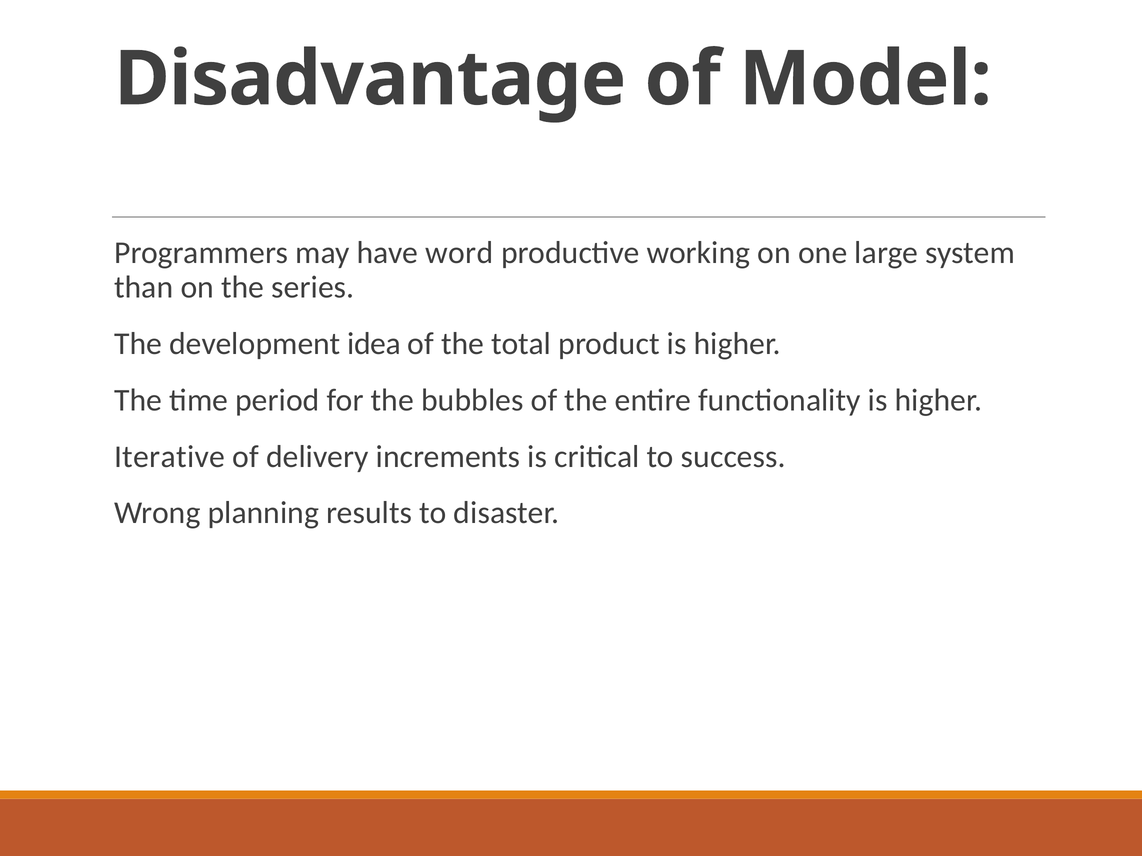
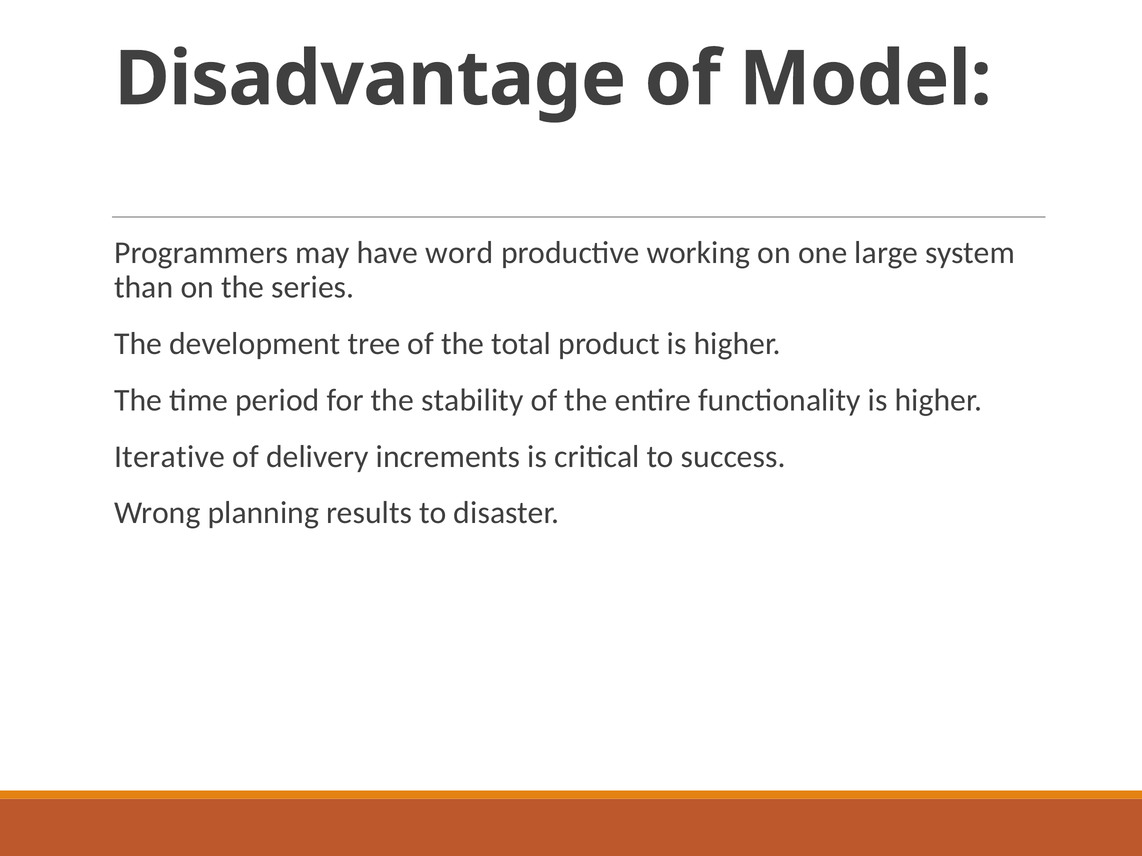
idea: idea -> tree
bubbles: bubbles -> stability
